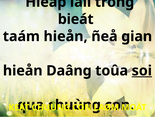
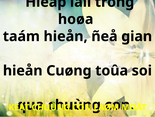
bieát: bieát -> hoøa
Daâng: Daâng -> Cuøng
soi underline: present -> none
